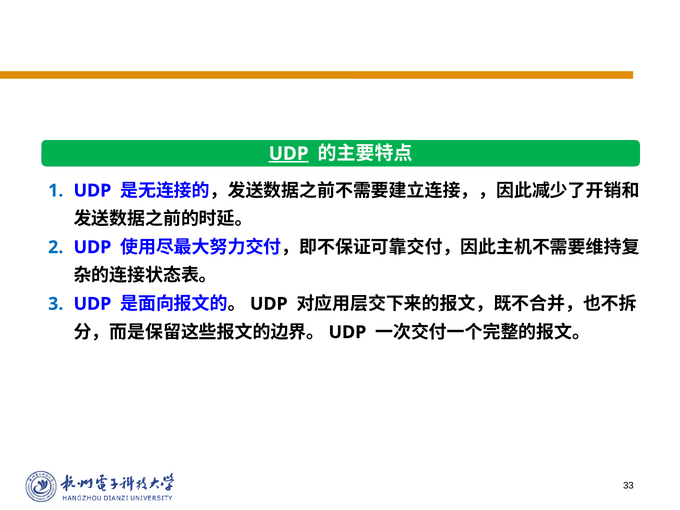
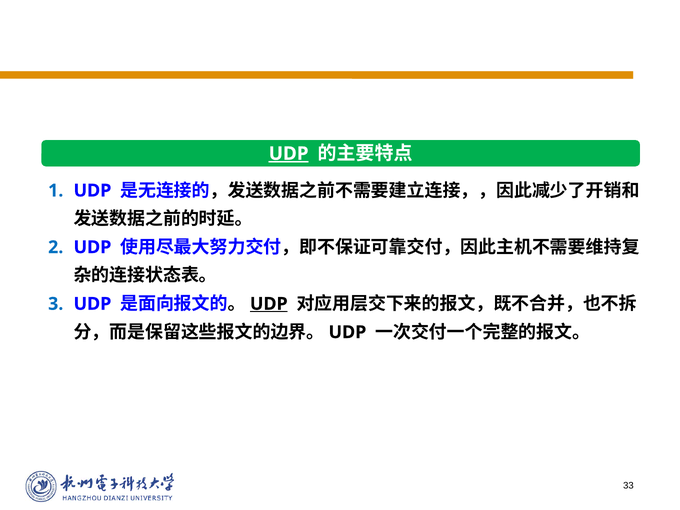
UDP at (269, 304) underline: none -> present
